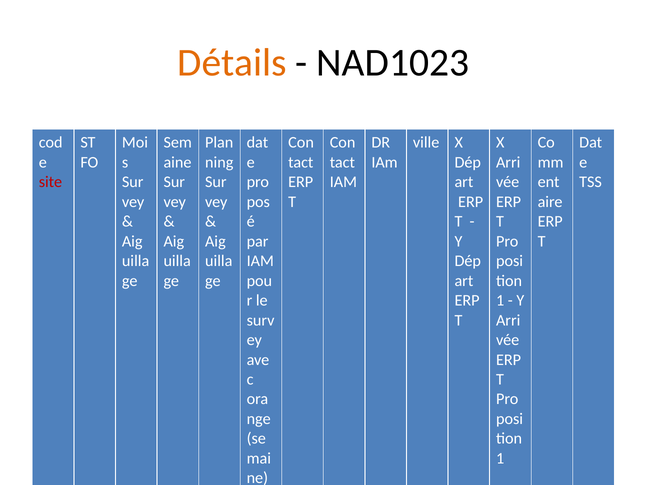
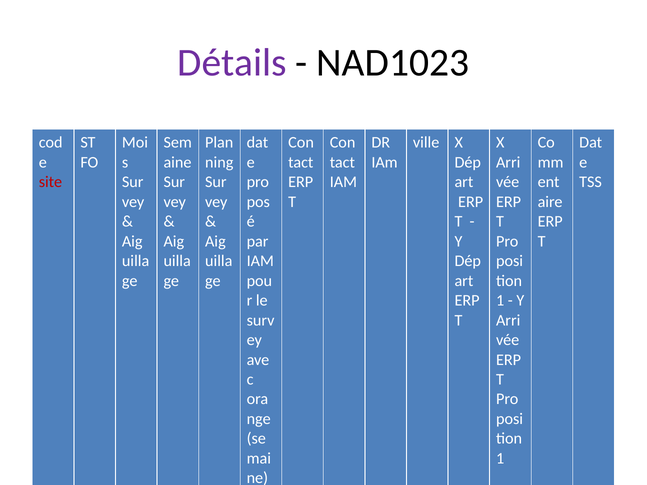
Détails colour: orange -> purple
